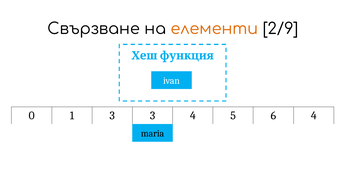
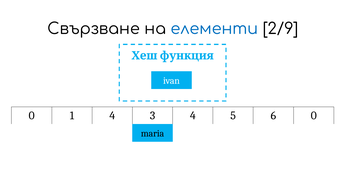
елементи colour: orange -> blue
1 3: 3 -> 4
6 4: 4 -> 0
